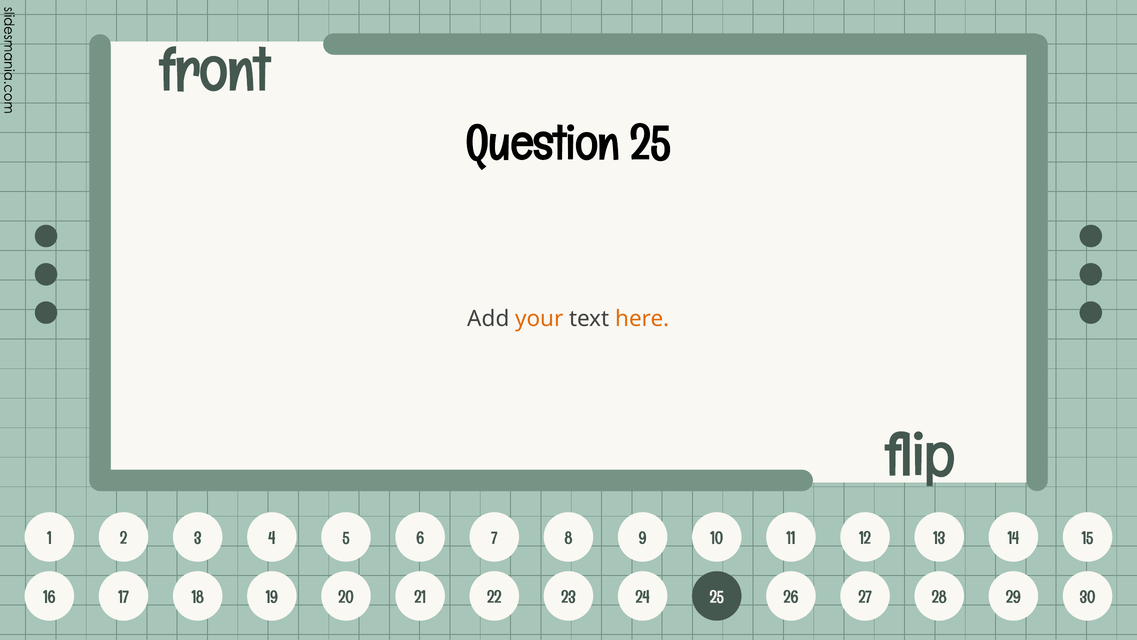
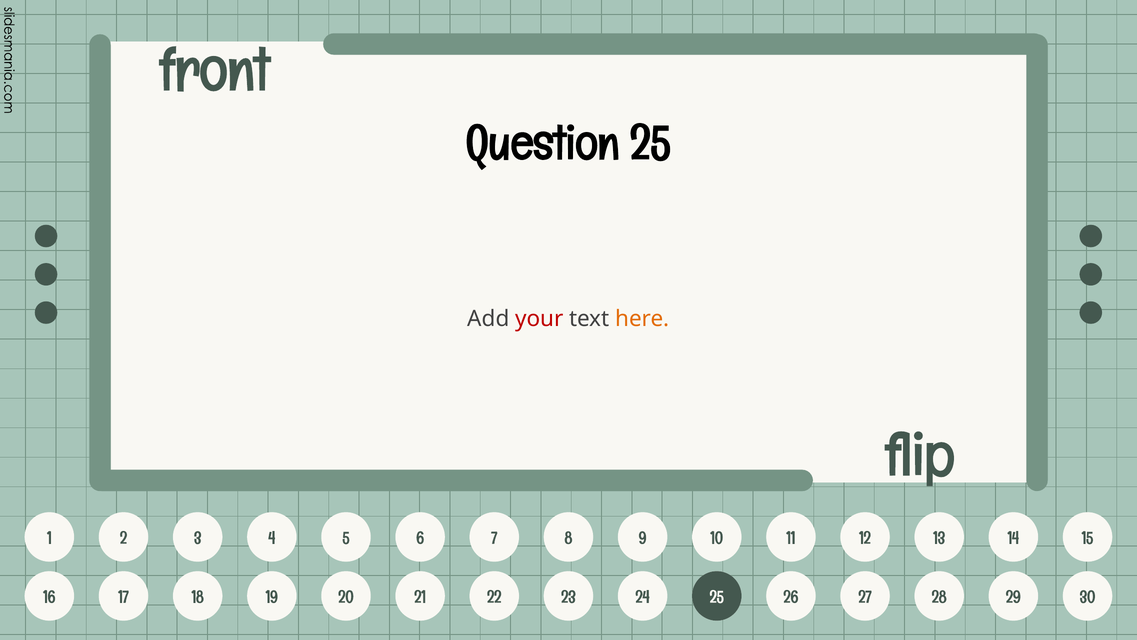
your colour: orange -> red
